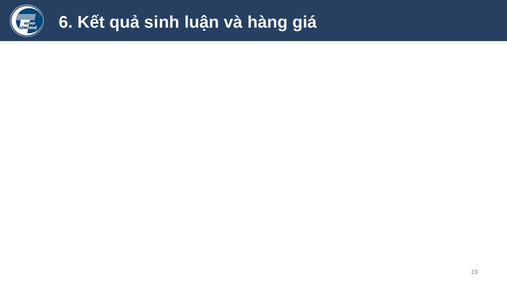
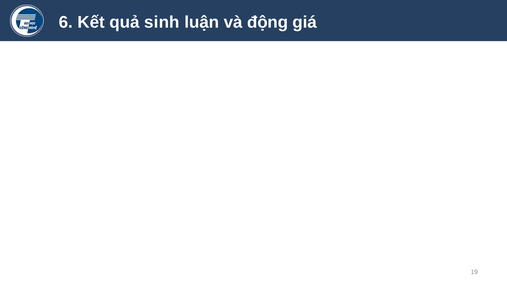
hàng: hàng -> động
